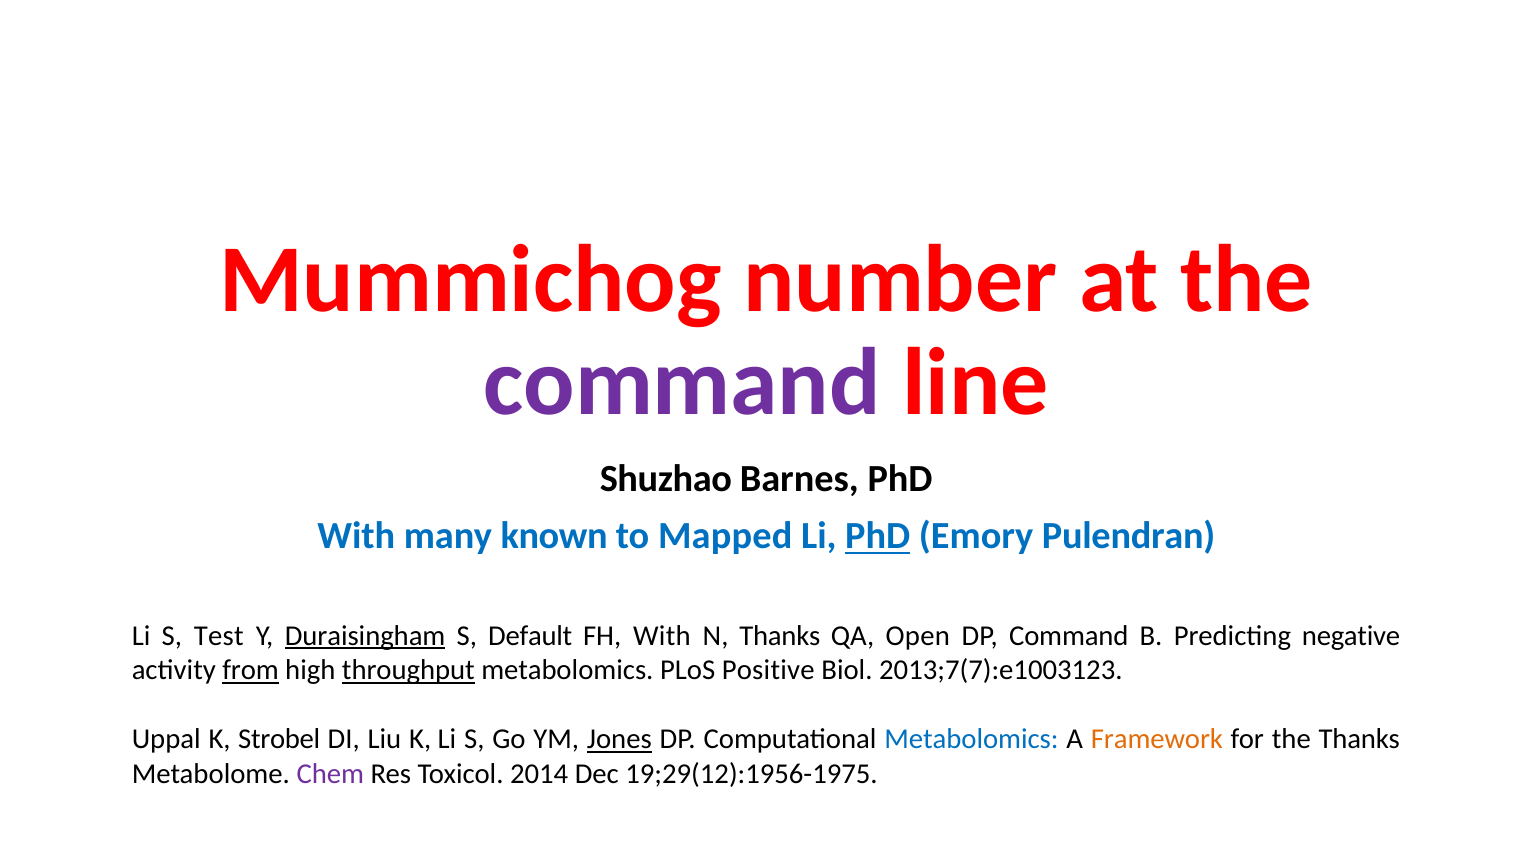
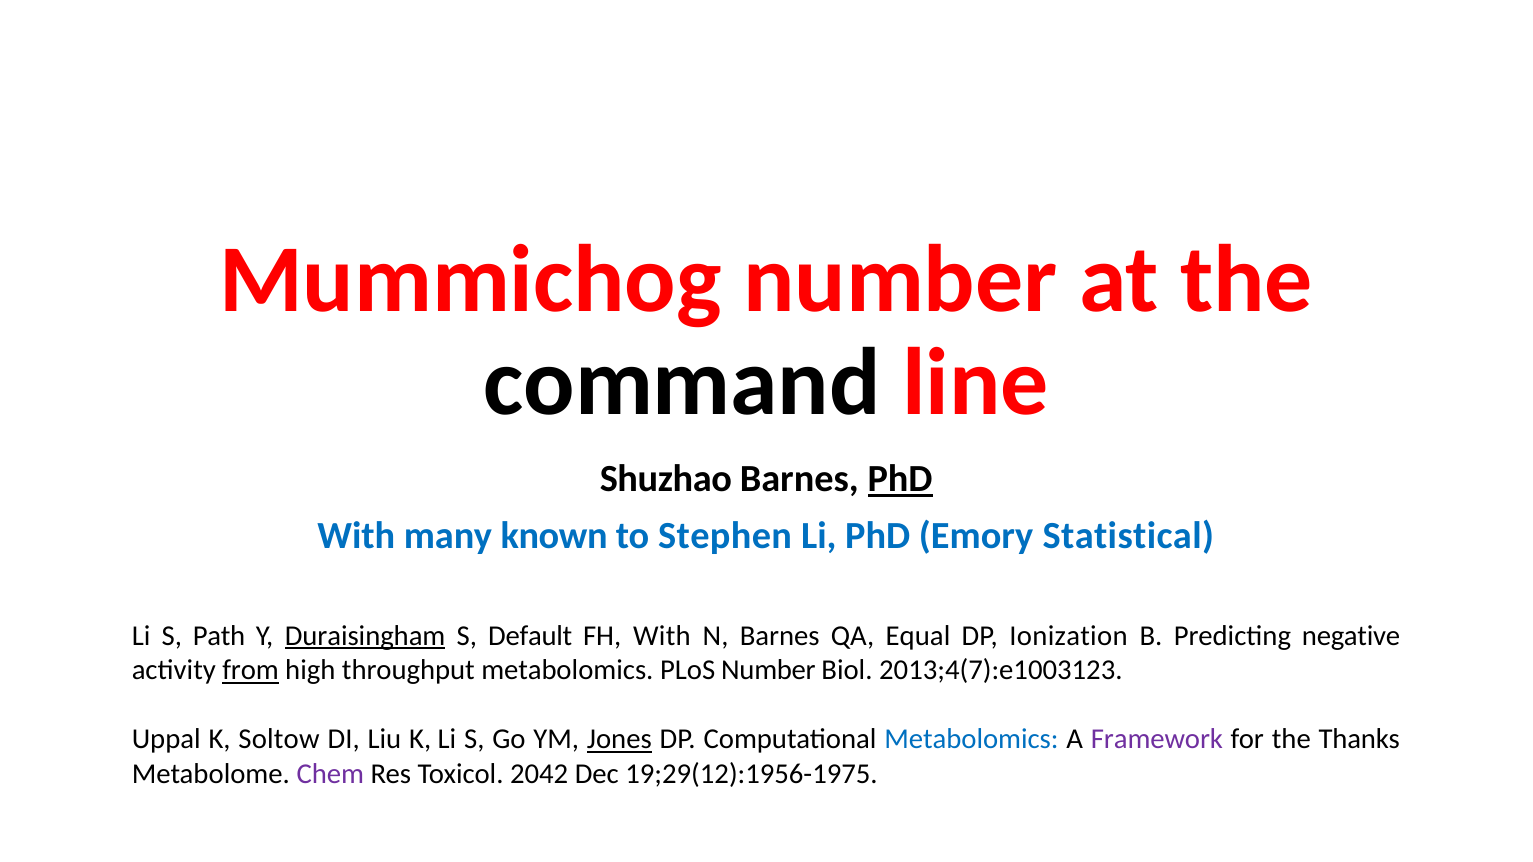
command at (682, 383) colour: purple -> black
PhD at (900, 479) underline: none -> present
Mapped: Mapped -> Stephen
PhD at (878, 537) underline: present -> none
Pulendran: Pulendran -> Statistical
Test: Test -> Path
N Thanks: Thanks -> Barnes
Open: Open -> Equal
DP Command: Command -> Ionization
throughput underline: present -> none
PLoS Positive: Positive -> Number
2013;7(7):e1003123: 2013;7(7):e1003123 -> 2013;4(7):e1003123
Strobel: Strobel -> Soltow
Framework colour: orange -> purple
2014: 2014 -> 2042
